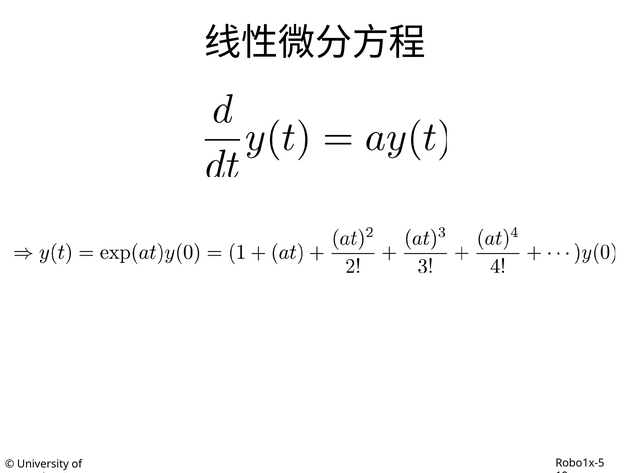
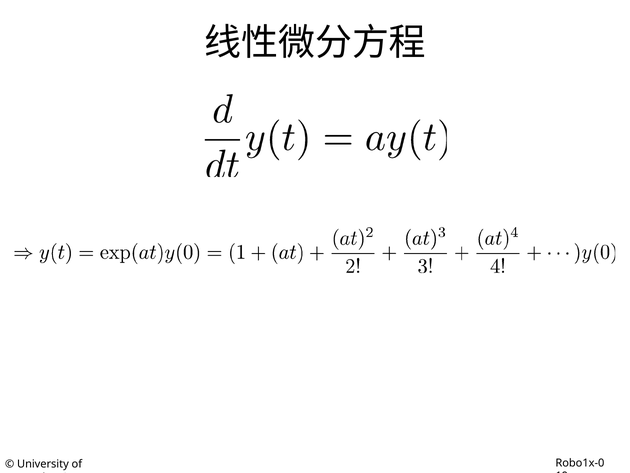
Robo1x-5: Robo1x-5 -> Robo1x-0
